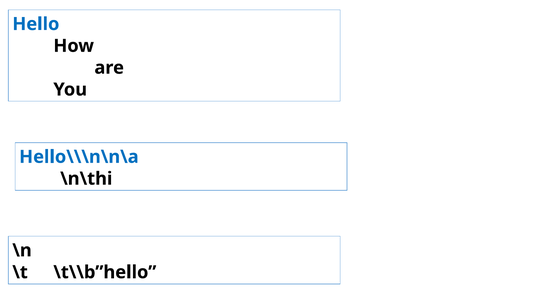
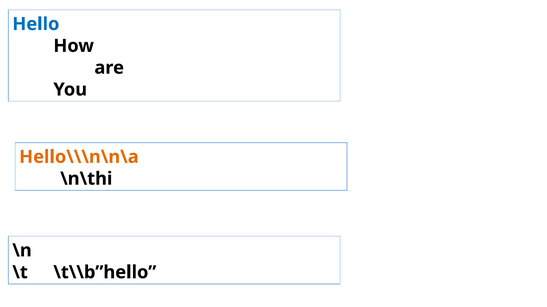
Hello\\\n\n\a colour: blue -> orange
